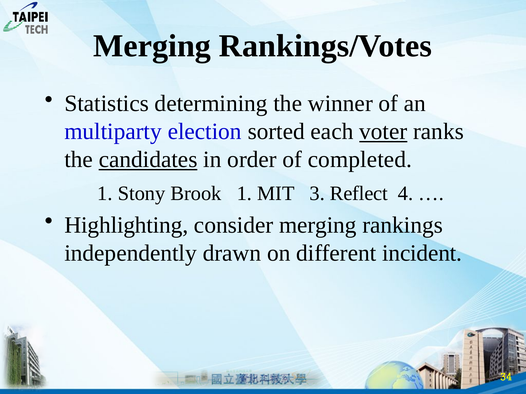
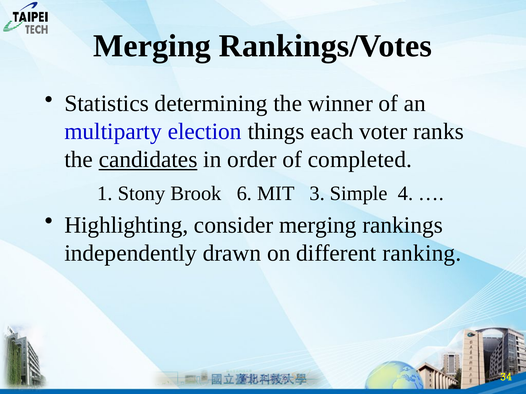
sorted: sorted -> things
voter underline: present -> none
Brook 1: 1 -> 6
Reflect: Reflect -> Simple
incident: incident -> ranking
